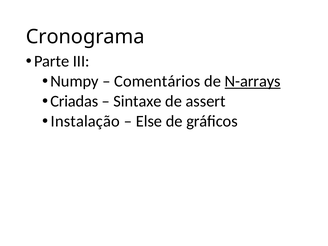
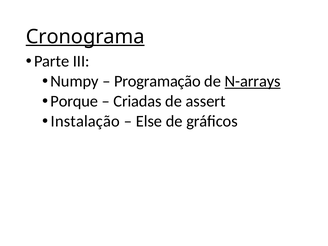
Cronograma underline: none -> present
Comentários: Comentários -> Programação
Criadas: Criadas -> Porque
Sintaxe: Sintaxe -> Criadas
